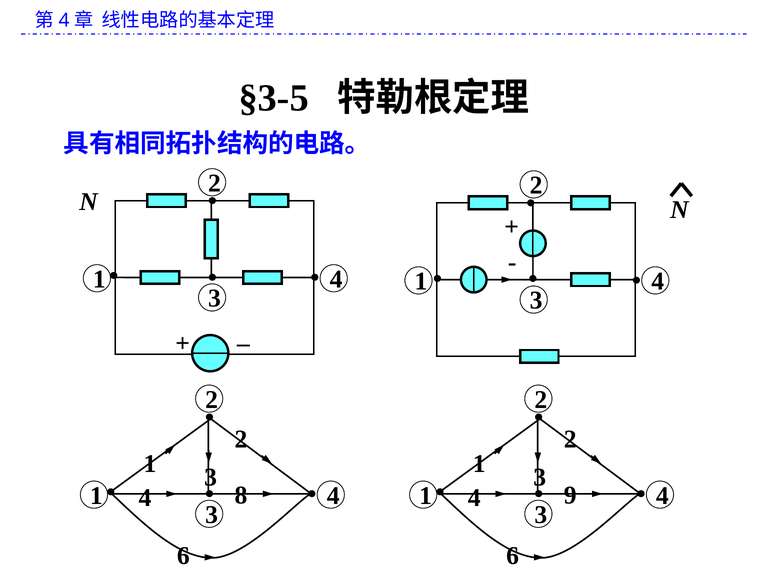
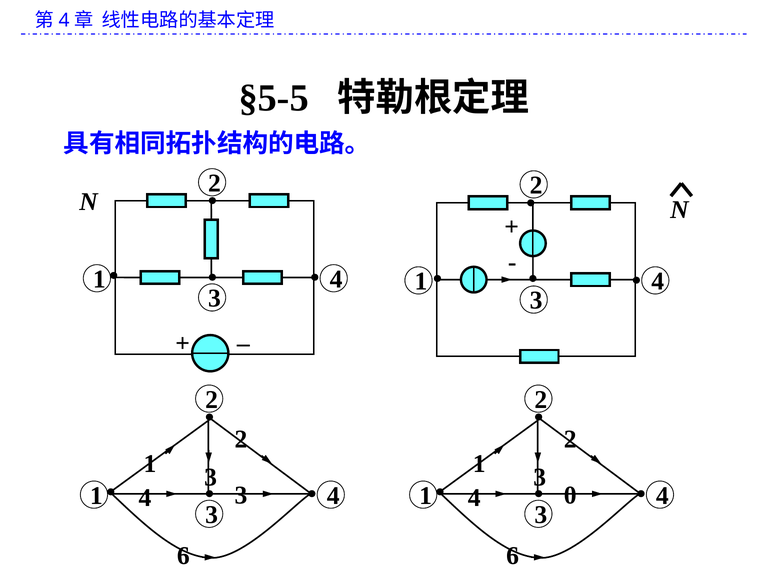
§3-5: §3-5 -> §5-5
8 at (241, 495): 8 -> 3
9: 9 -> 0
